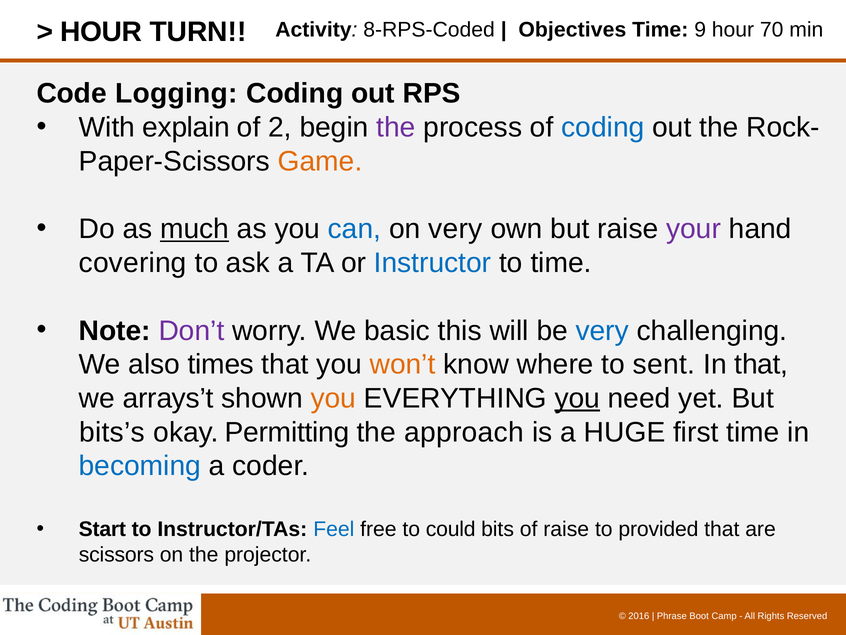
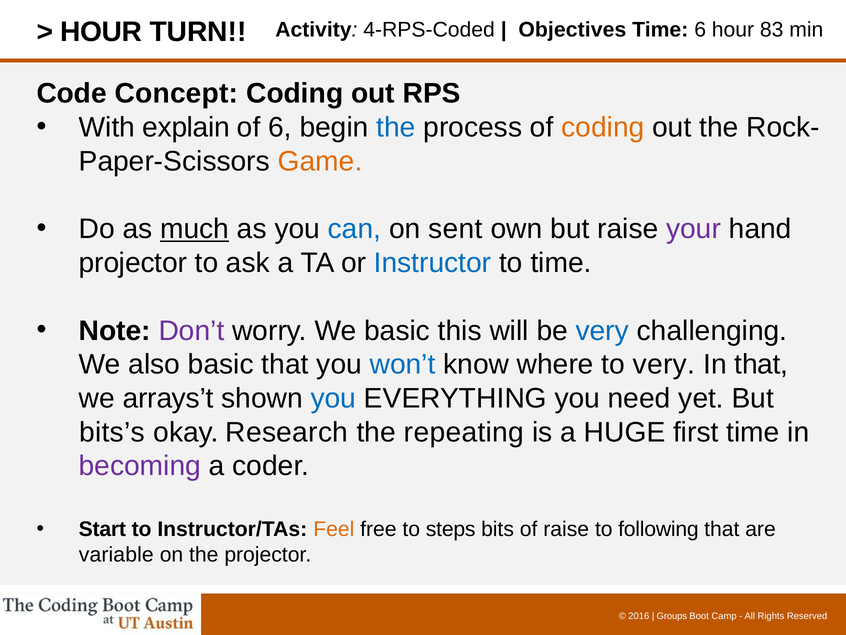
8-RPS-Coded: 8-RPS-Coded -> 4-RPS-Coded
Time 9: 9 -> 6
70: 70 -> 83
Logging: Logging -> Concept
of 2: 2 -> 6
the at (396, 127) colour: purple -> blue
coding at (603, 127) colour: blue -> orange
on very: very -> sent
covering at (133, 263): covering -> projector
also times: times -> basic
won’t colour: orange -> blue
to sent: sent -> very
you at (333, 398) colour: orange -> blue
you at (577, 398) underline: present -> none
Permitting: Permitting -> Research
approach: approach -> repeating
becoming colour: blue -> purple
Feel colour: blue -> orange
could: could -> steps
provided: provided -> following
scissors: scissors -> variable
Phrase: Phrase -> Groups
